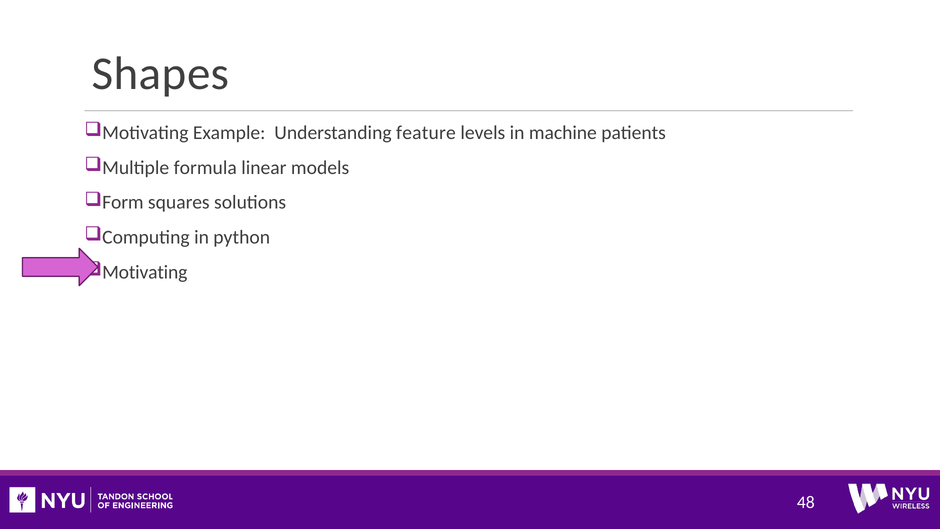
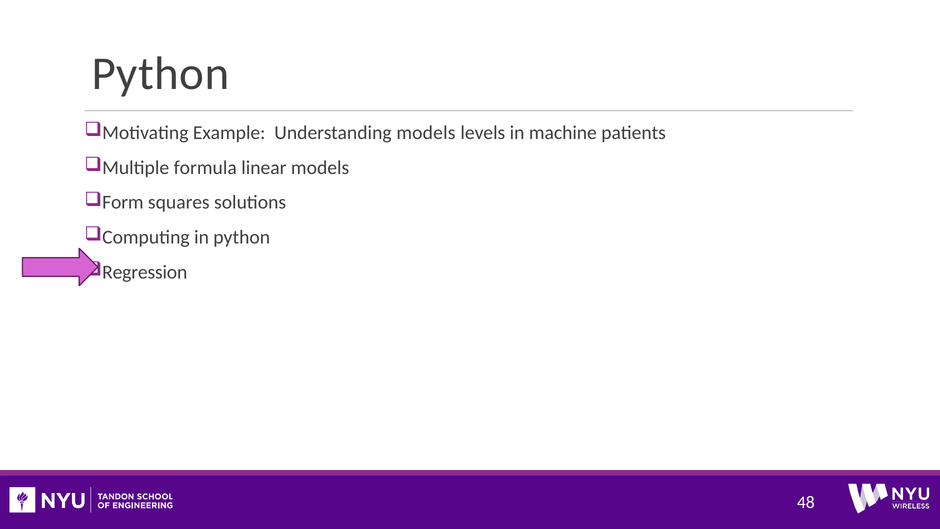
Shapes at (160, 74): Shapes -> Python
Understanding feature: feature -> models
Motivating at (145, 272): Motivating -> Regression
